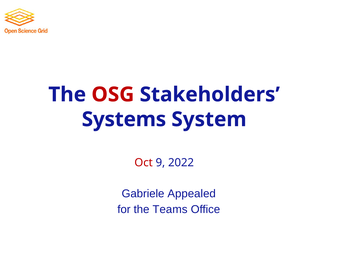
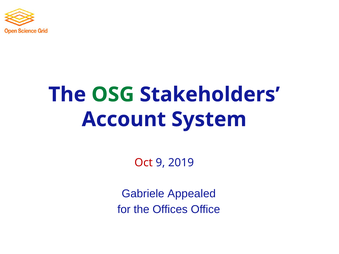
OSG colour: red -> green
Systems: Systems -> Account
2022: 2022 -> 2019
Teams: Teams -> Offices
